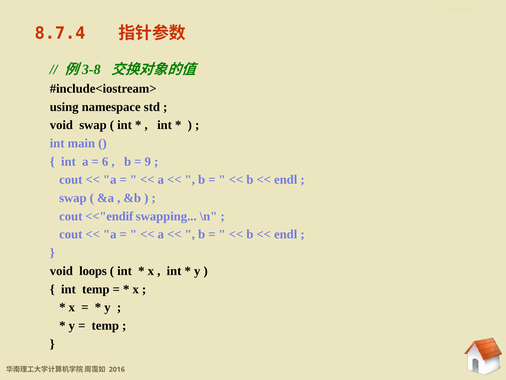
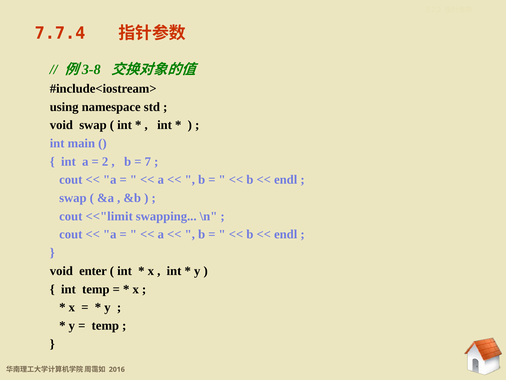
8.7.4: 8.7.4 -> 7.7.4
6: 6 -> 2
9: 9 -> 7
<<"endif: <<"endif -> <<"limit
loops: loops -> enter
